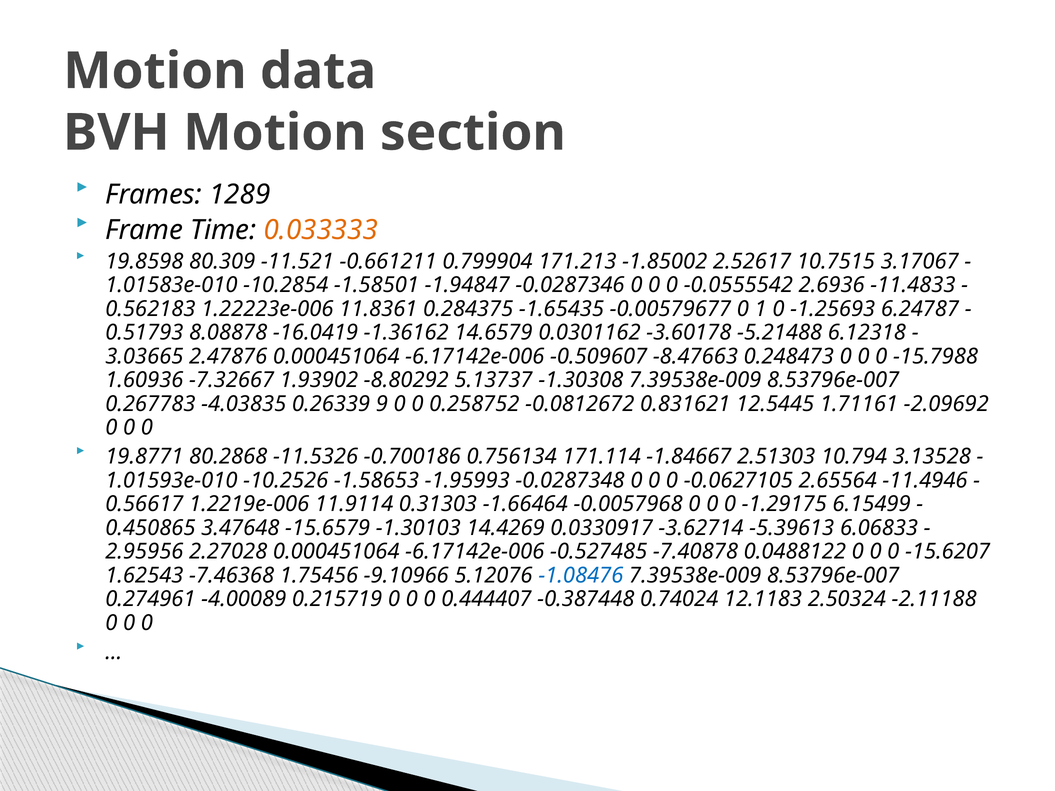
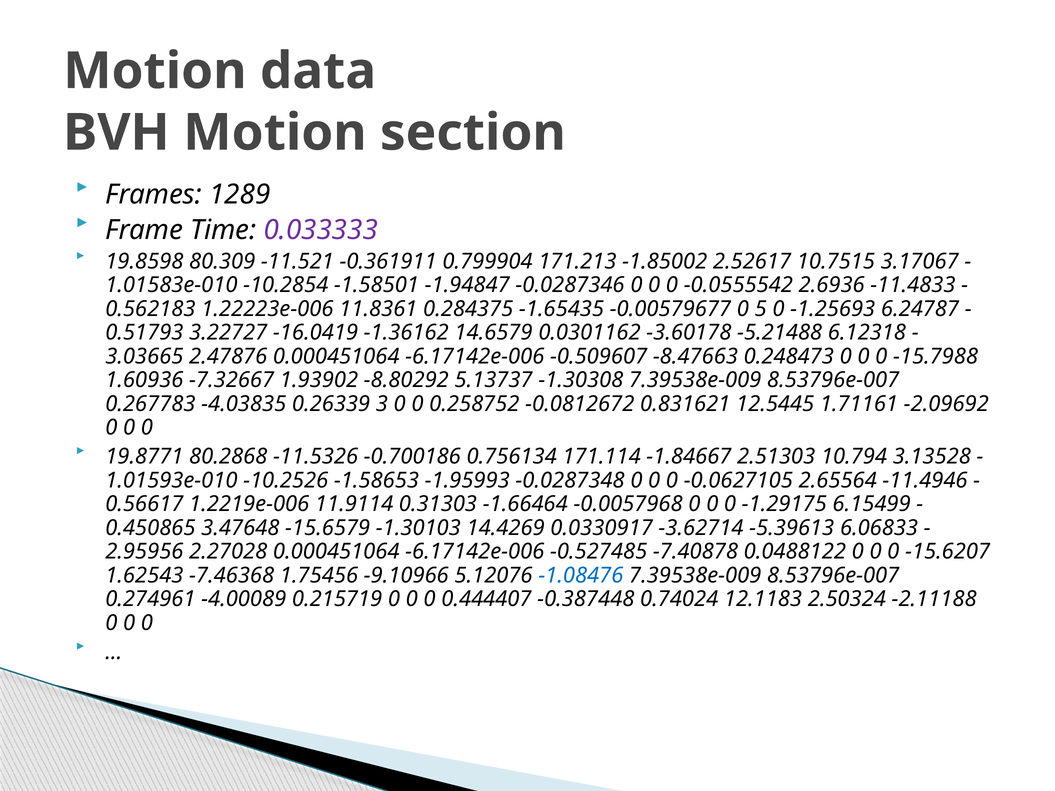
0.033333 colour: orange -> purple
-0.661211: -0.661211 -> -0.361911
1: 1 -> 5
8.08878: 8.08878 -> 3.22727
9: 9 -> 3
